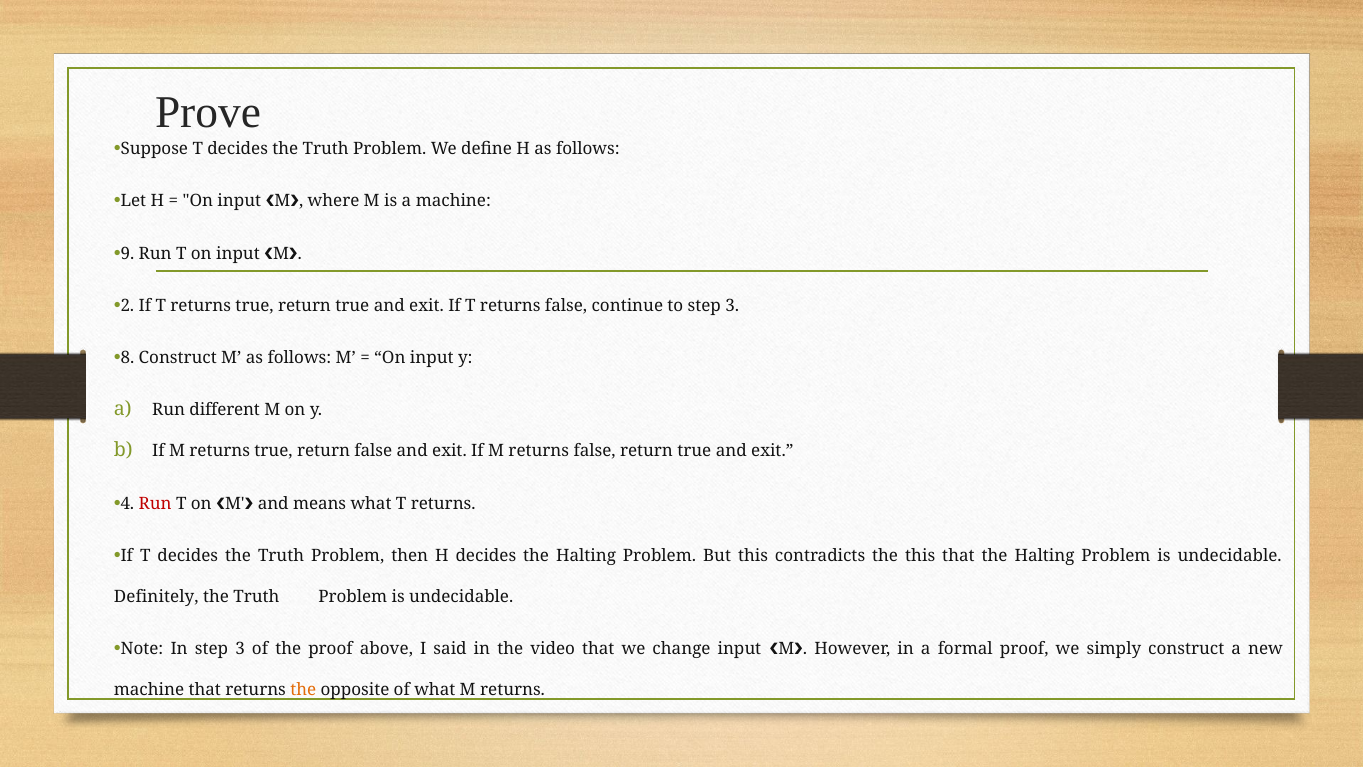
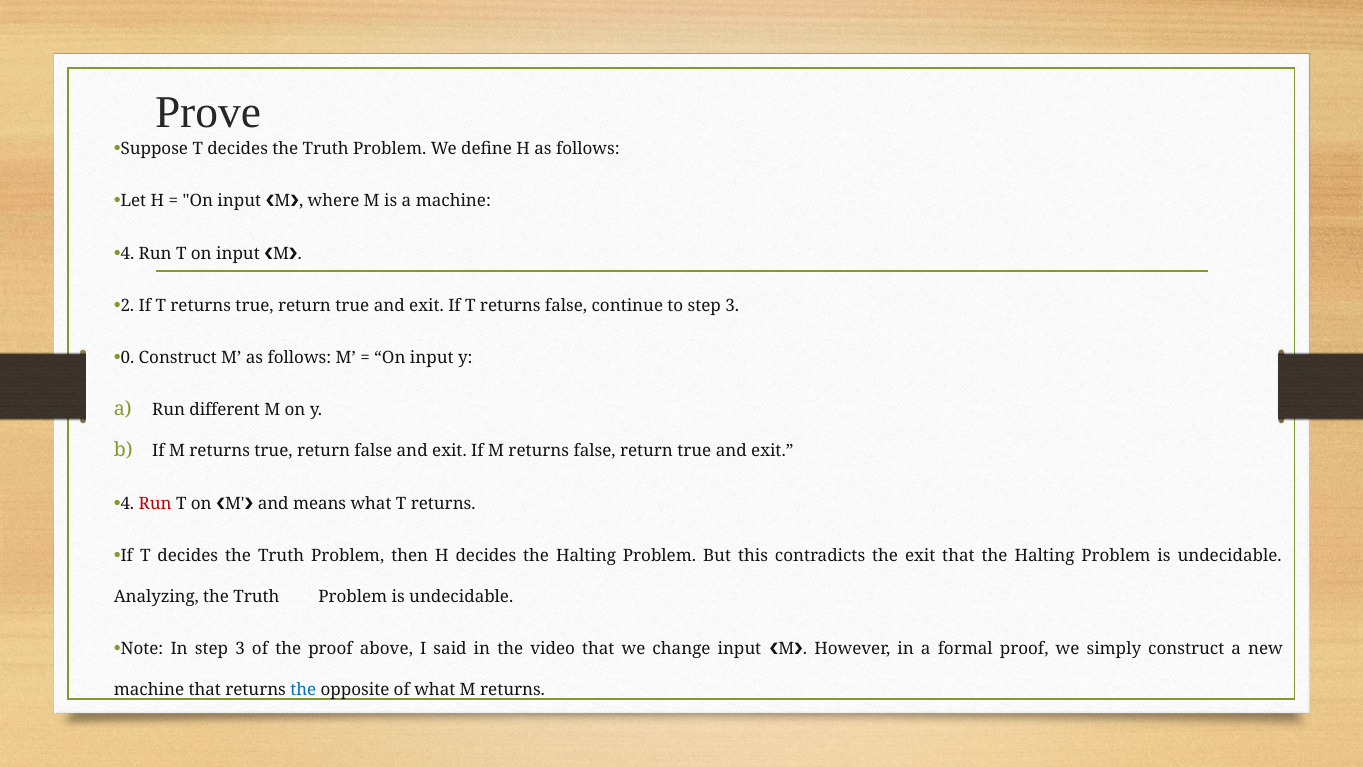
9 at (127, 253): 9 -> 4
8: 8 -> 0
the this: this -> exit
Definitely: Definitely -> Analyzing
the at (303, 690) colour: orange -> blue
